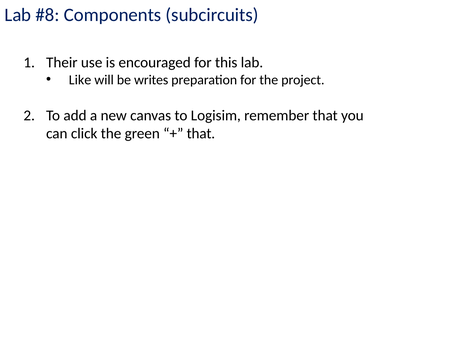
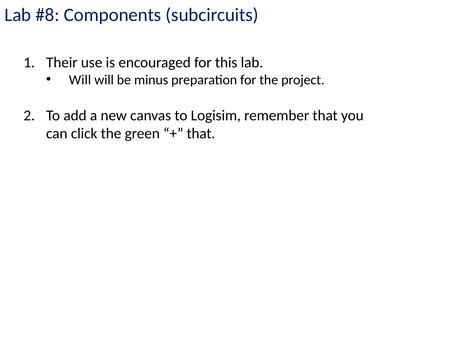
Like at (80, 80): Like -> Will
writes: writes -> minus
